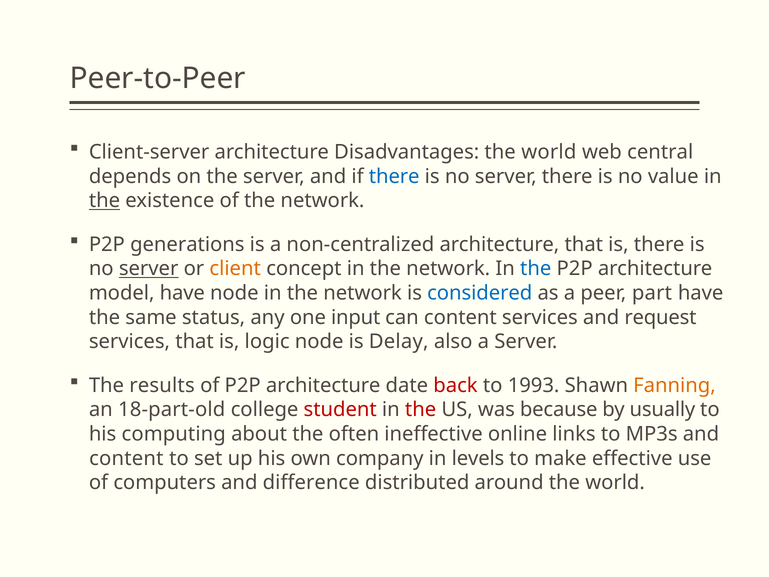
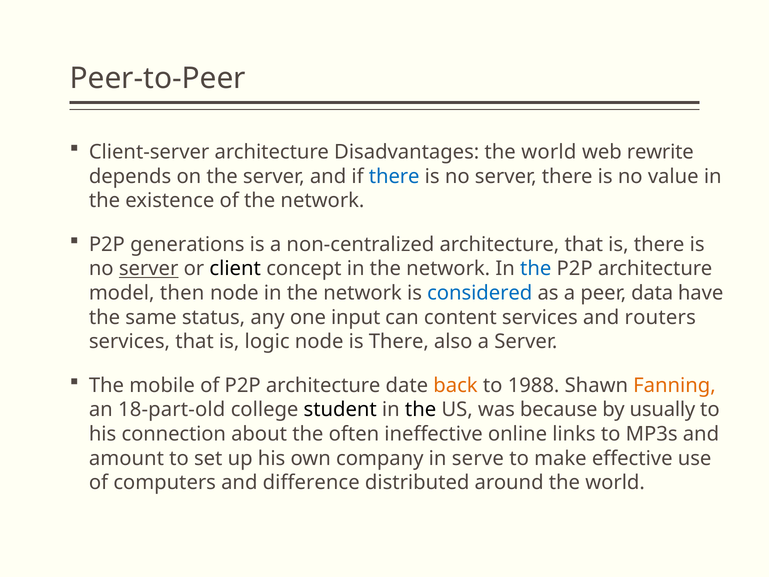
central: central -> rewrite
the at (105, 201) underline: present -> none
client colour: orange -> black
model have: have -> then
part: part -> data
request: request -> routers
node is Delay: Delay -> There
results: results -> mobile
back colour: red -> orange
1993: 1993 -> 1988
student colour: red -> black
the at (421, 410) colour: red -> black
computing: computing -> connection
content at (126, 458): content -> amount
levels: levels -> serve
